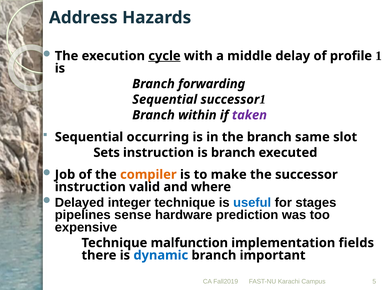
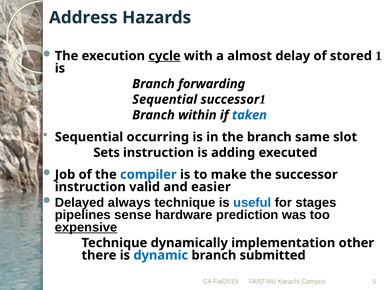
middle: middle -> almost
profile: profile -> stored
taken colour: purple -> blue
instruction is branch: branch -> adding
compiler colour: orange -> blue
where: where -> easier
integer: integer -> always
expensive underline: none -> present
malfunction: malfunction -> dynamically
fields: fields -> other
important: important -> submitted
